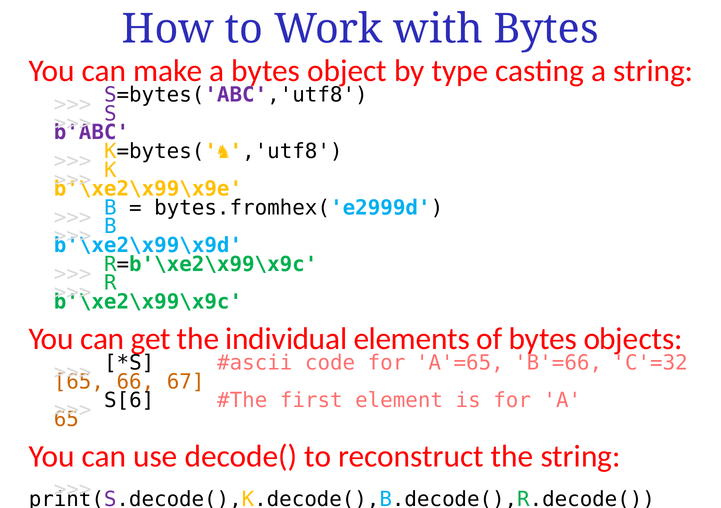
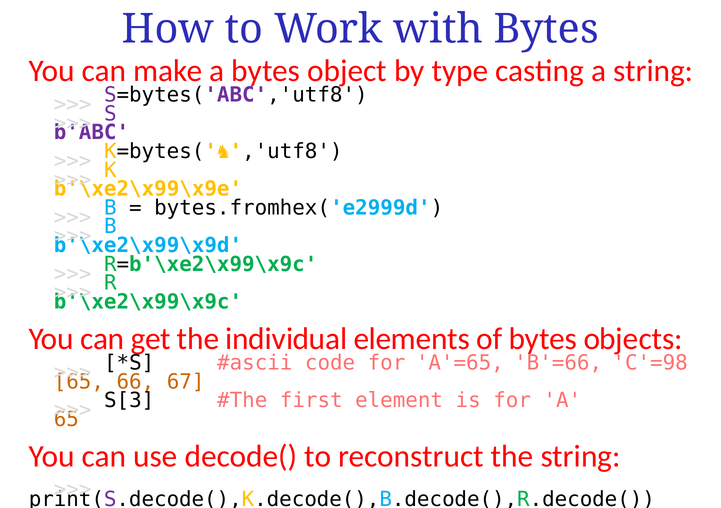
C'=32: C'=32 -> C'=98
S[6: S[6 -> S[3
